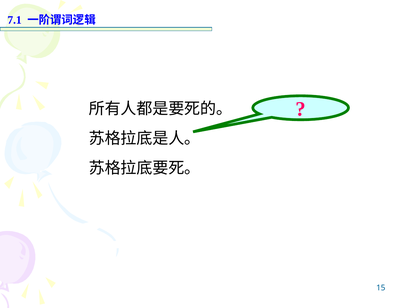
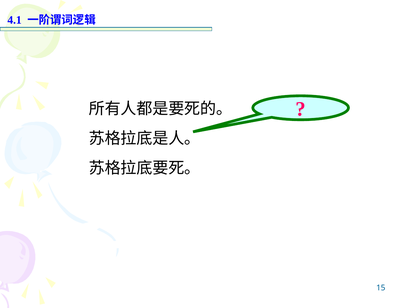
7.1: 7.1 -> 4.1
